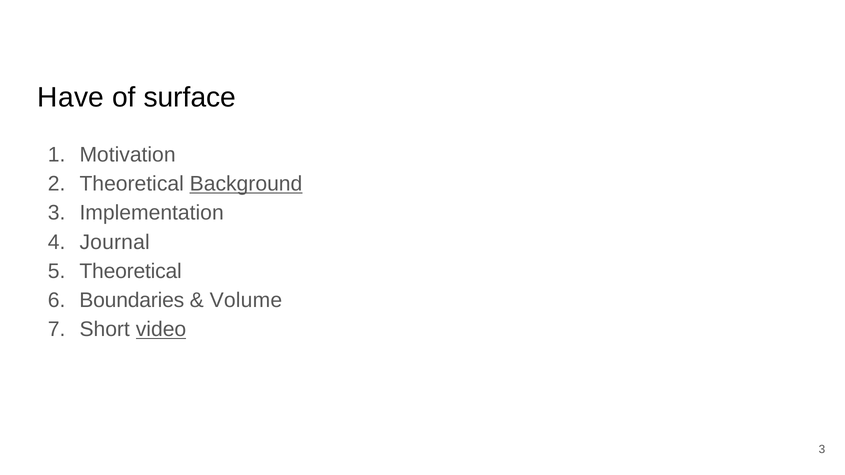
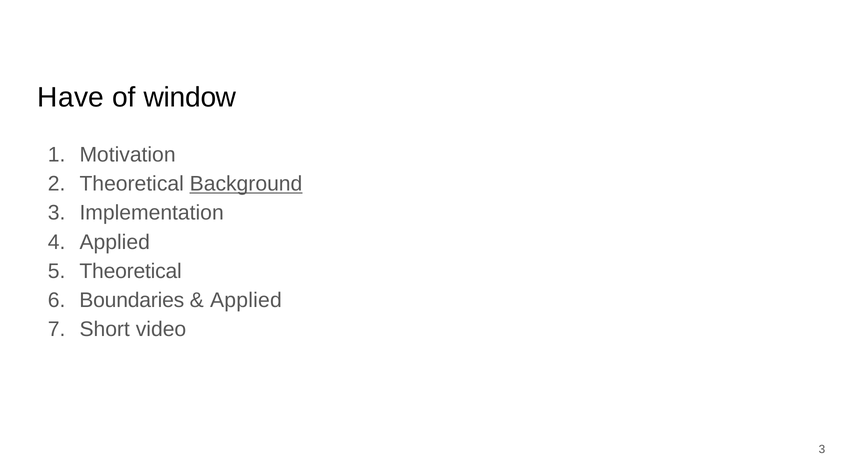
surface: surface -> window
Journal at (115, 242): Journal -> Applied
Volume at (246, 301): Volume -> Applied
video underline: present -> none
